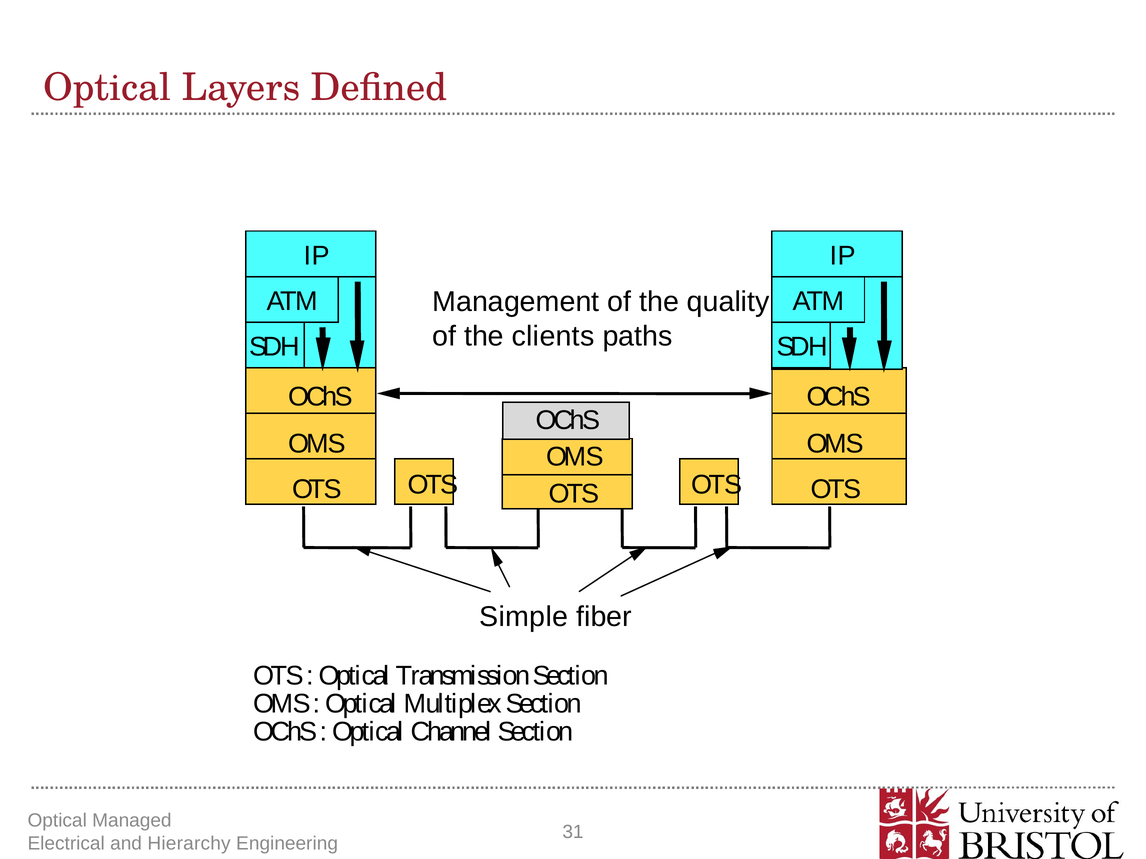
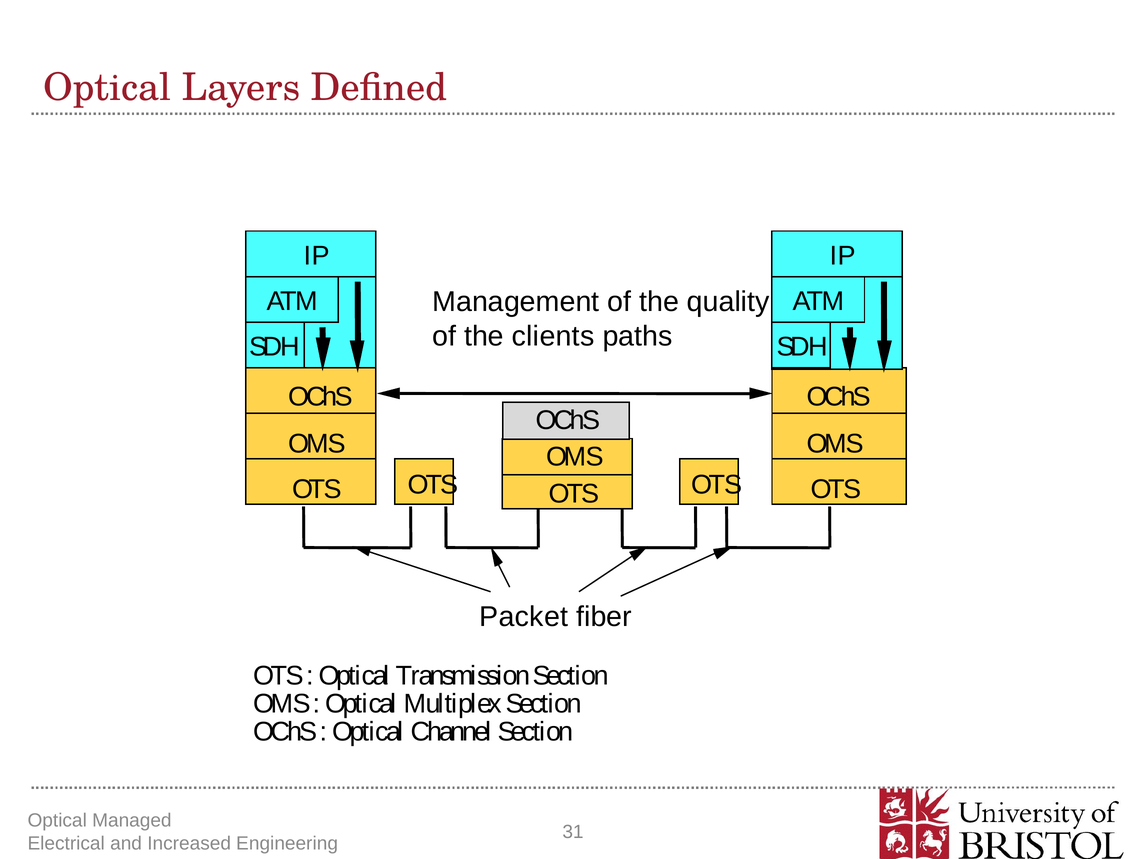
Simple: Simple -> Packet
Hierarchy: Hierarchy -> Increased
